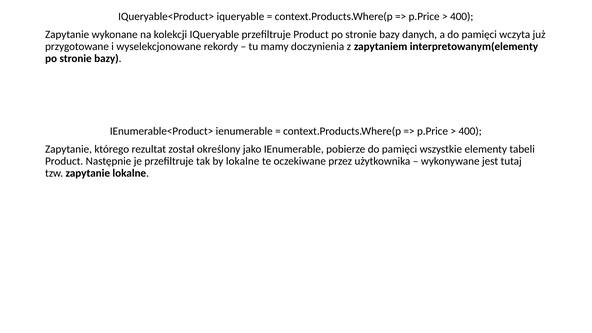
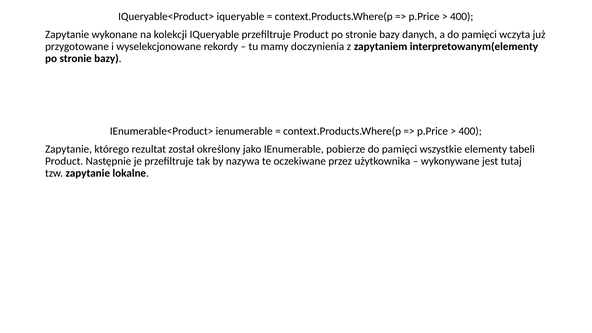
by lokalne: lokalne -> nazywa
